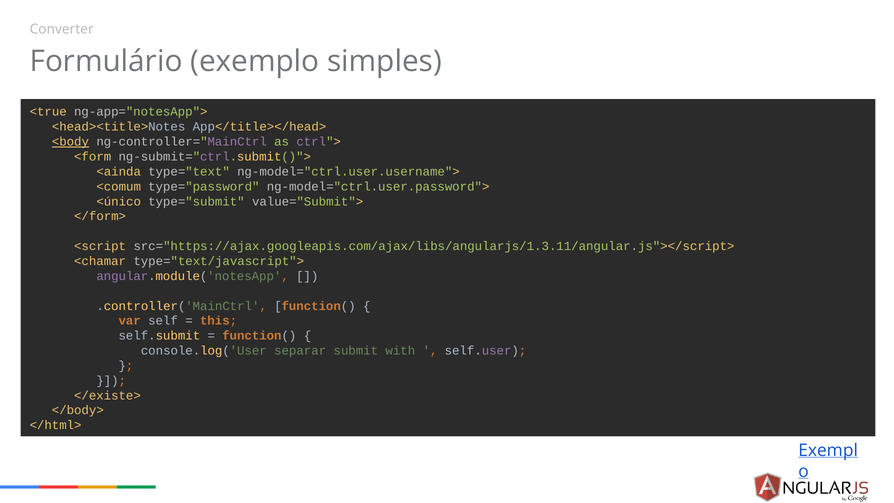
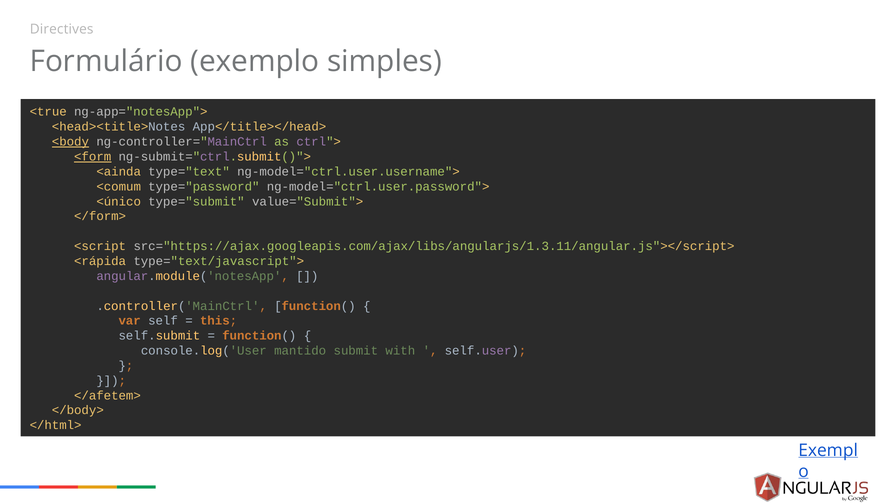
Converter: Converter -> Directives
<form underline: none -> present
<chamar: <chamar -> <rápida
separar: separar -> mantido
</existe>: </existe> -> </afetem>
